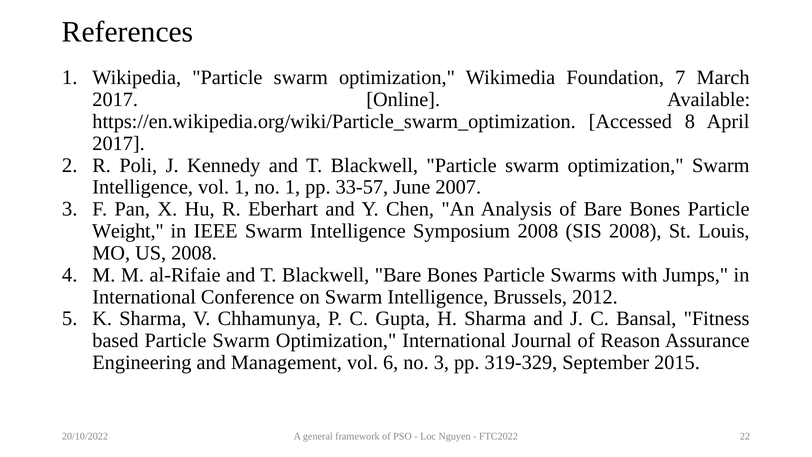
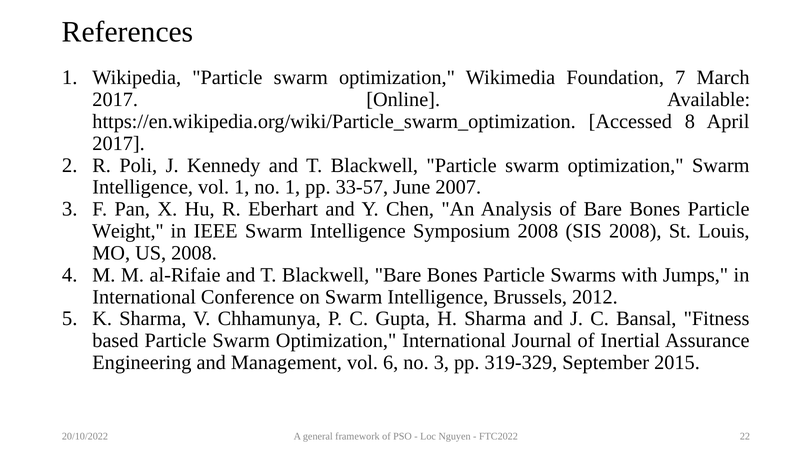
Reason: Reason -> Inertial
